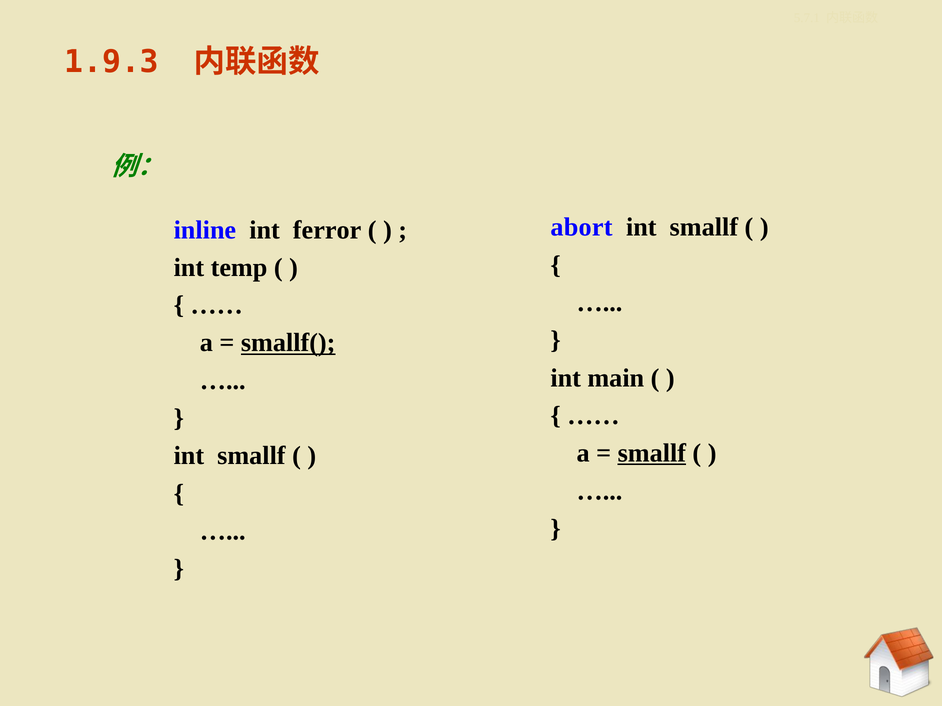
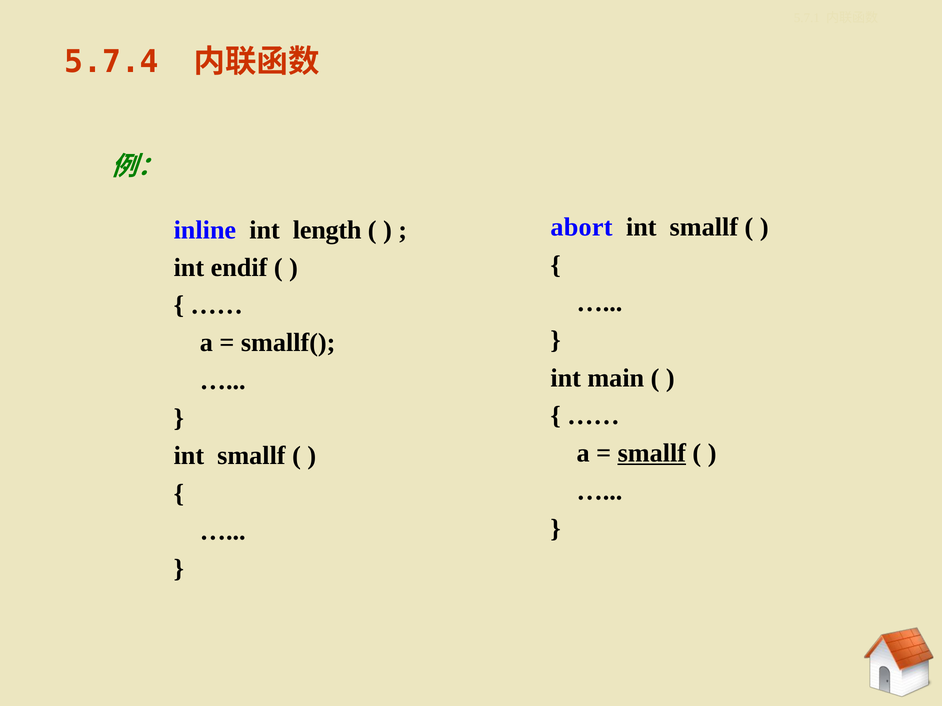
1.9.3: 1.9.3 -> 5.7.4
ferror: ferror -> length
temp: temp -> endif
smallf( underline: present -> none
